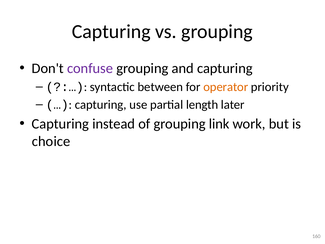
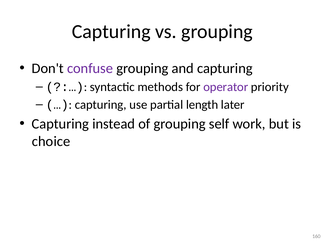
between: between -> methods
operator colour: orange -> purple
link: link -> self
